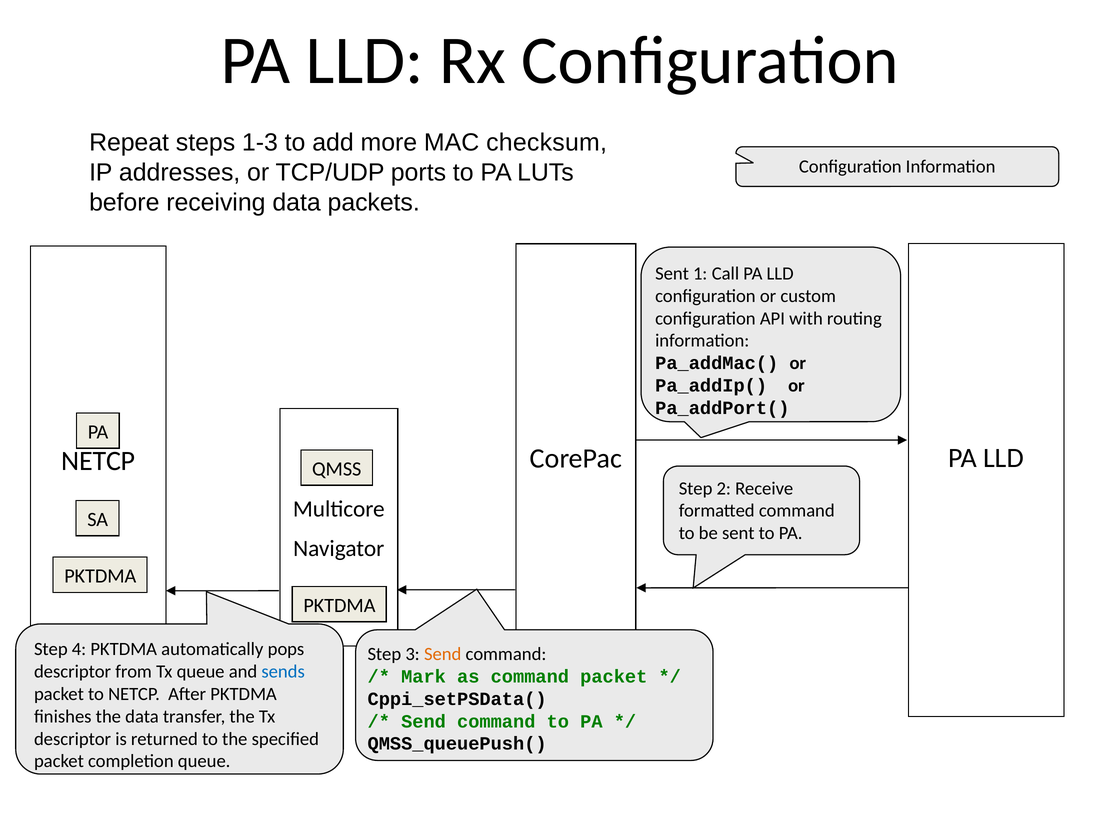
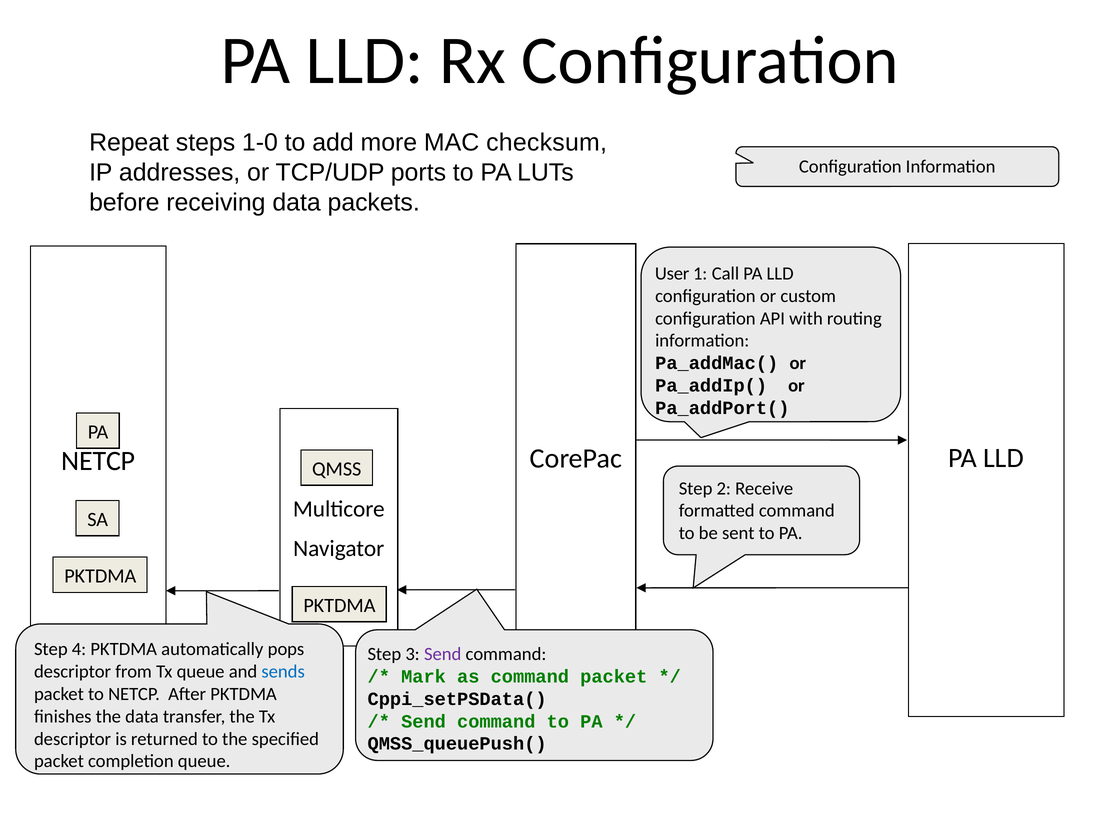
1-3: 1-3 -> 1-0
Sent at (672, 274): Sent -> User
Send at (443, 654) colour: orange -> purple
